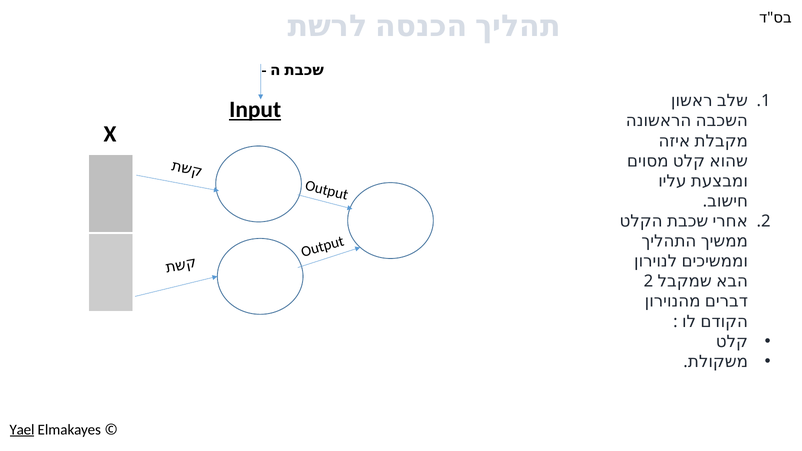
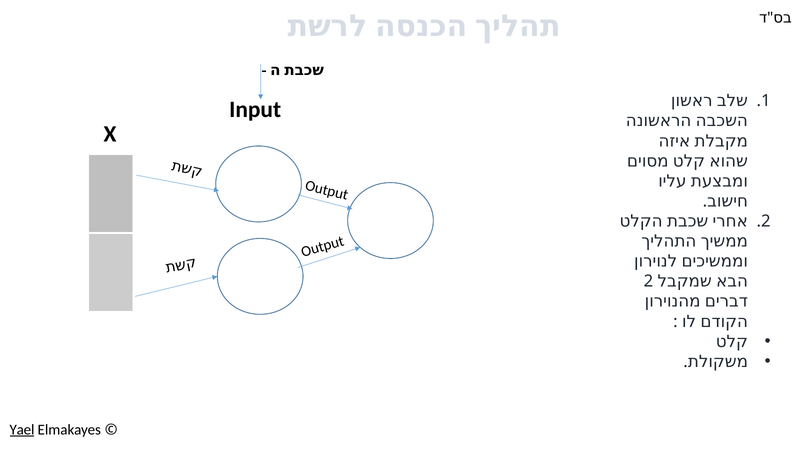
Input underline: present -> none
